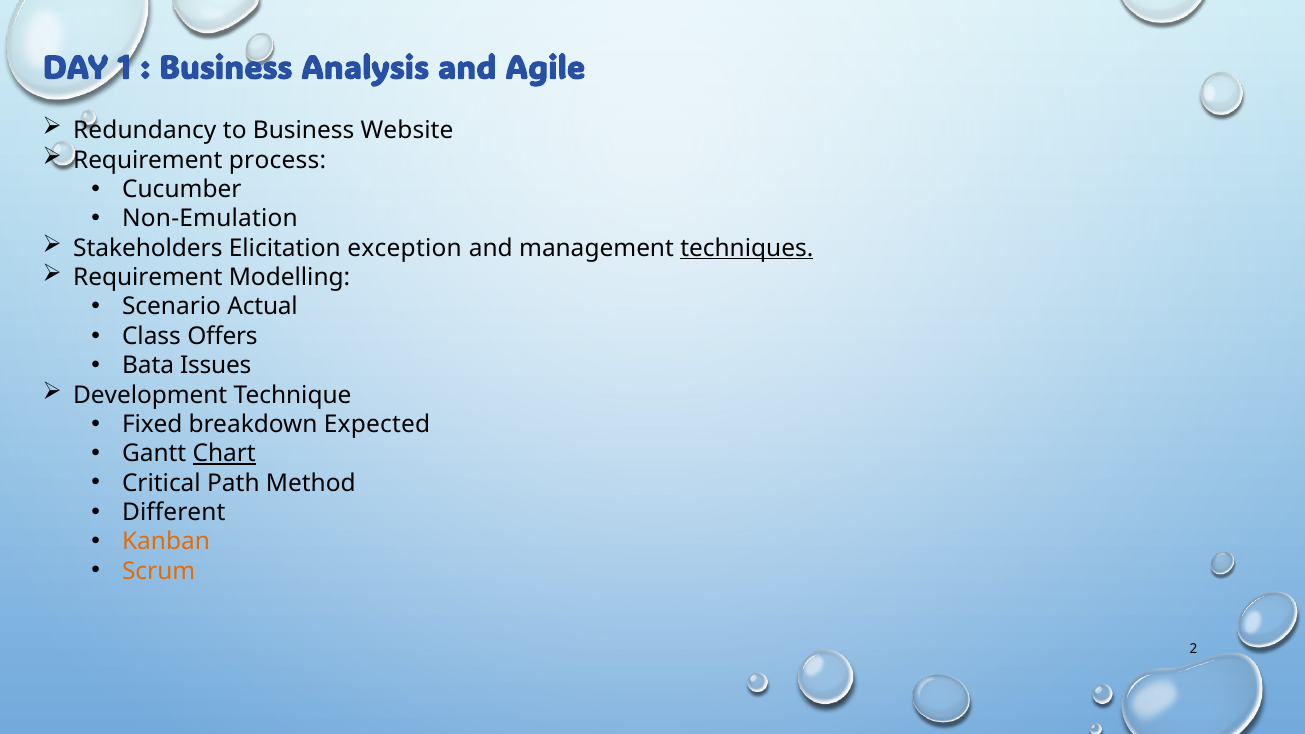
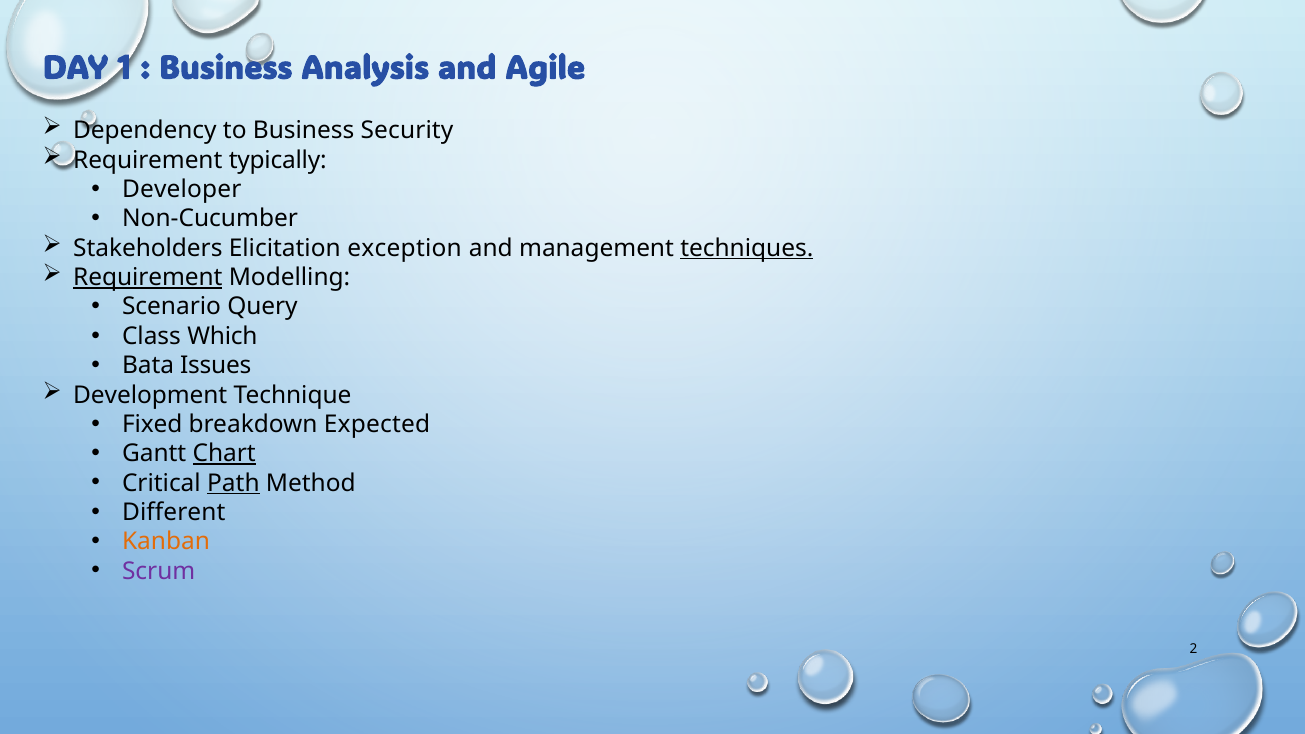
Redundancy: Redundancy -> Dependency
Website: Website -> Security
process: process -> typically
Cucumber: Cucumber -> Developer
Non-Emulation: Non-Emulation -> Non-Cucumber
Requirement at (148, 278) underline: none -> present
Actual: Actual -> Query
Offers: Offers -> Which
Path underline: none -> present
Scrum colour: orange -> purple
